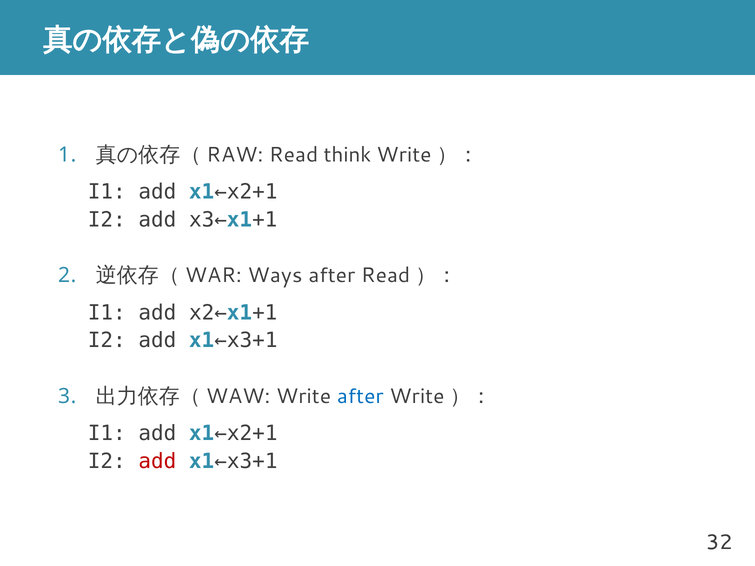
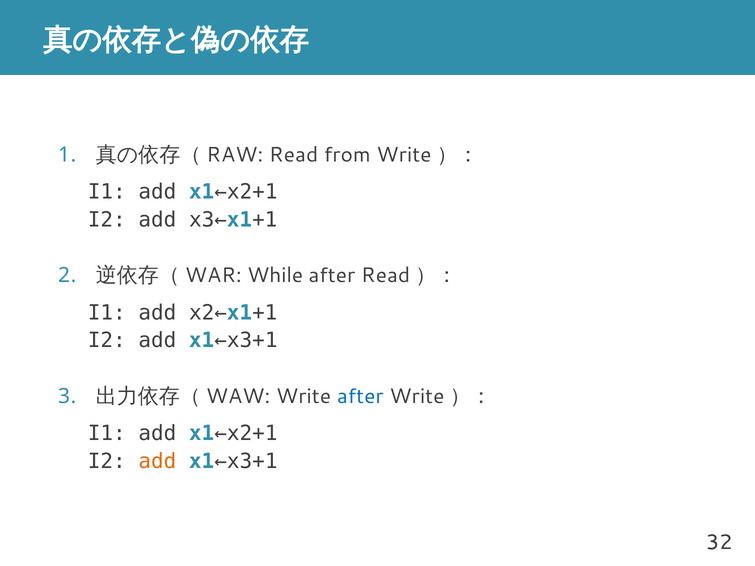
think: think -> from
Ways: Ways -> While
add at (157, 461) colour: red -> orange
